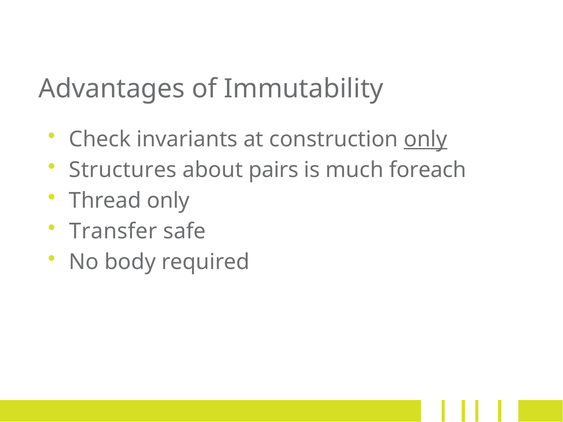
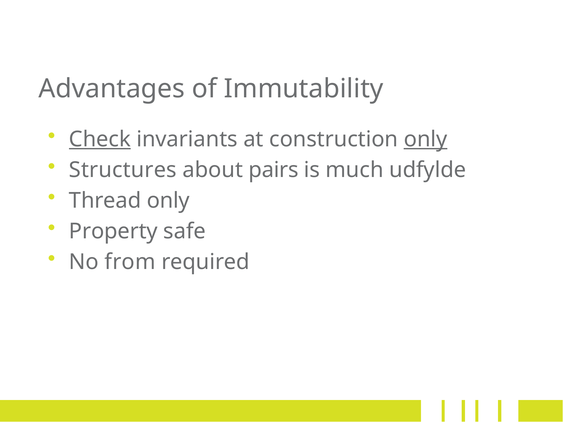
Check underline: none -> present
foreach: foreach -> udfylde
Transfer: Transfer -> Property
body: body -> from
